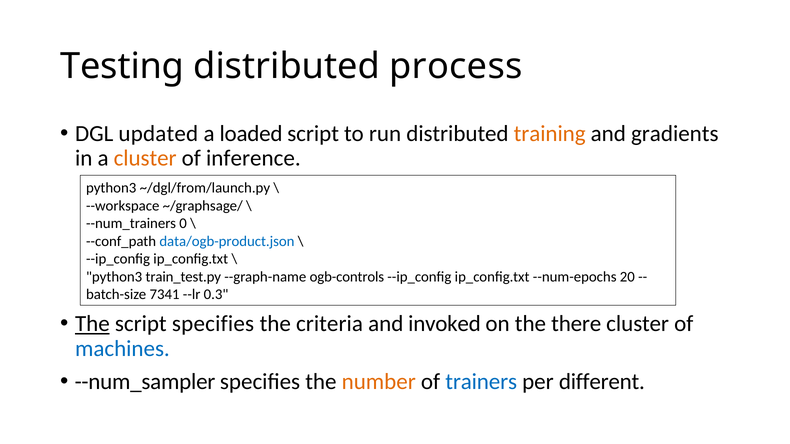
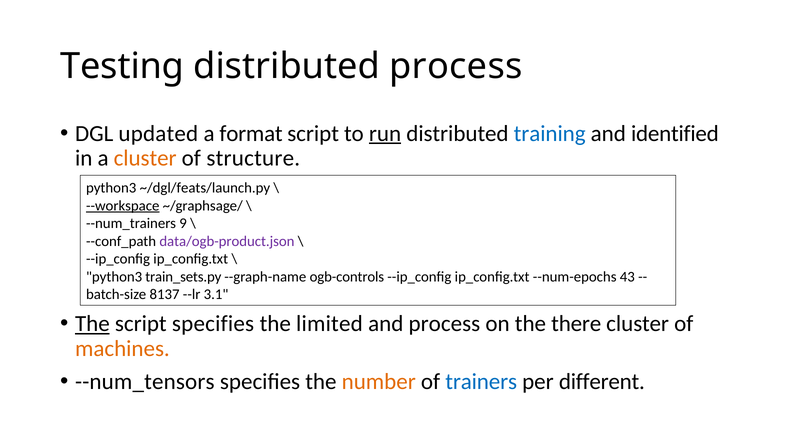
loaded: loaded -> format
run underline: none -> present
training colour: orange -> blue
gradients: gradients -> identified
inference: inference -> structure
~/dgl/from/launch.py: ~/dgl/from/launch.py -> ~/dgl/feats/launch.py
--workspace underline: none -> present
0: 0 -> 9
data/ogb-product.json colour: blue -> purple
train_test.py: train_test.py -> train_sets.py
20: 20 -> 43
7341: 7341 -> 8137
0.3: 0.3 -> 3.1
criteria: criteria -> limited
and invoked: invoked -> process
machines colour: blue -> orange
--num_sampler: --num_sampler -> --num_tensors
